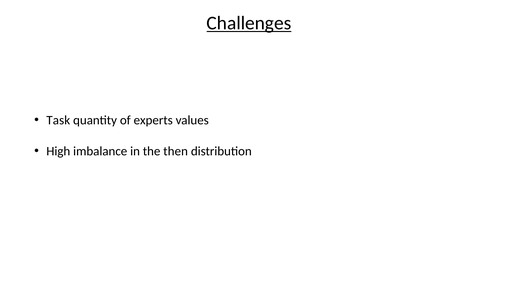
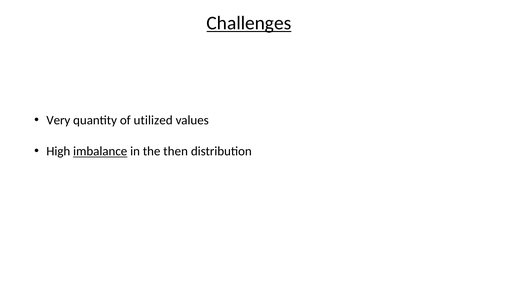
Task: Task -> Very
experts: experts -> utilized
imbalance underline: none -> present
